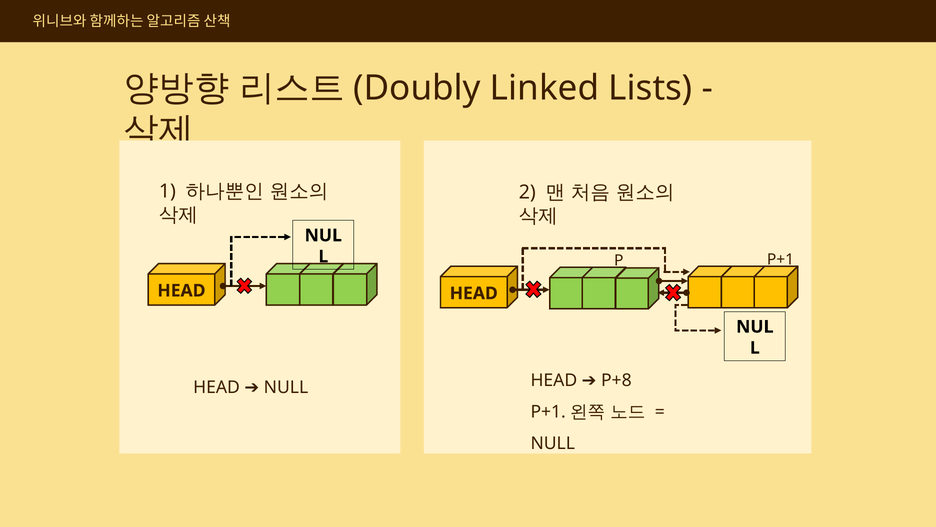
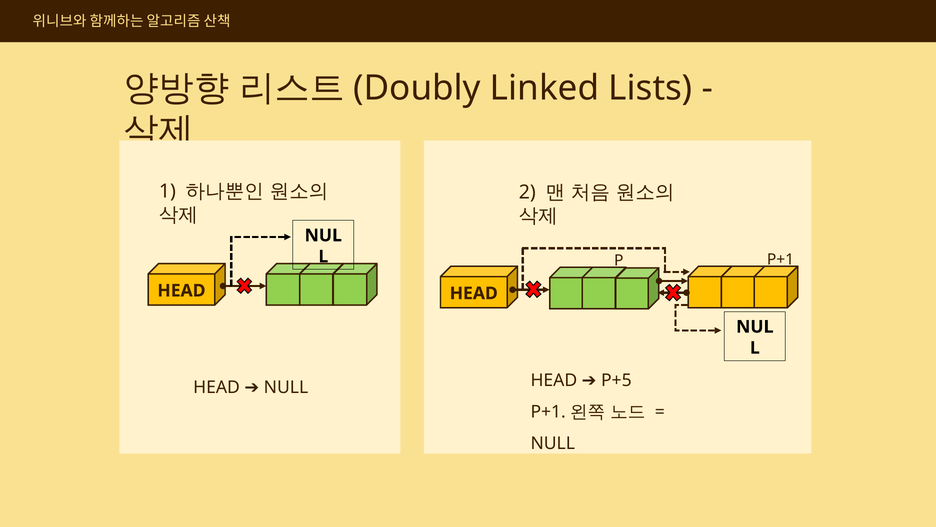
P+8: P+8 -> P+5
